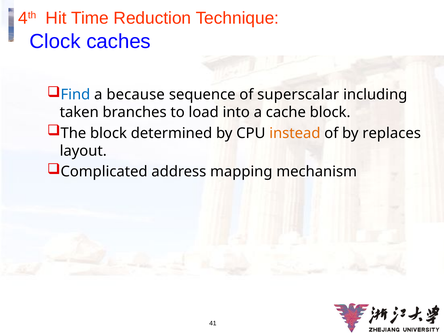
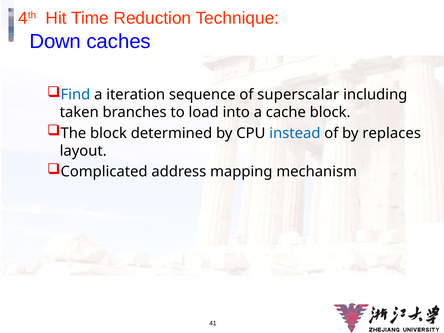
Clock: Clock -> Down
because: because -> iteration
instead colour: orange -> blue
